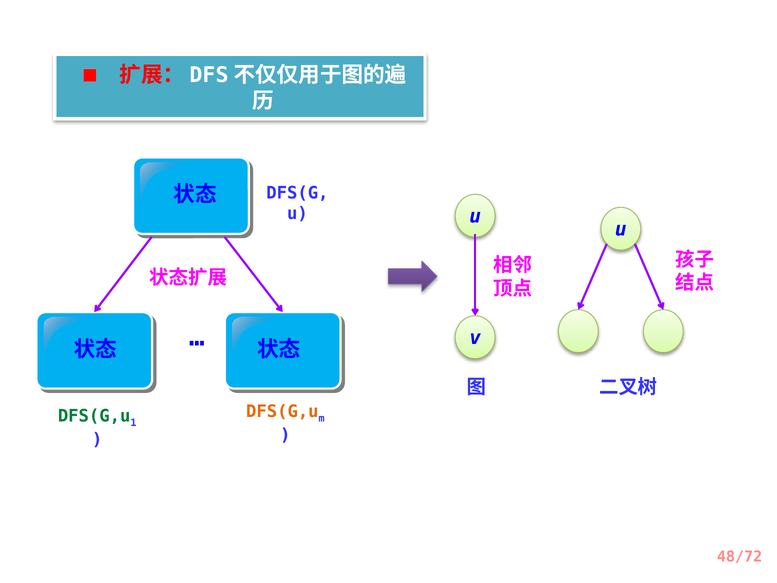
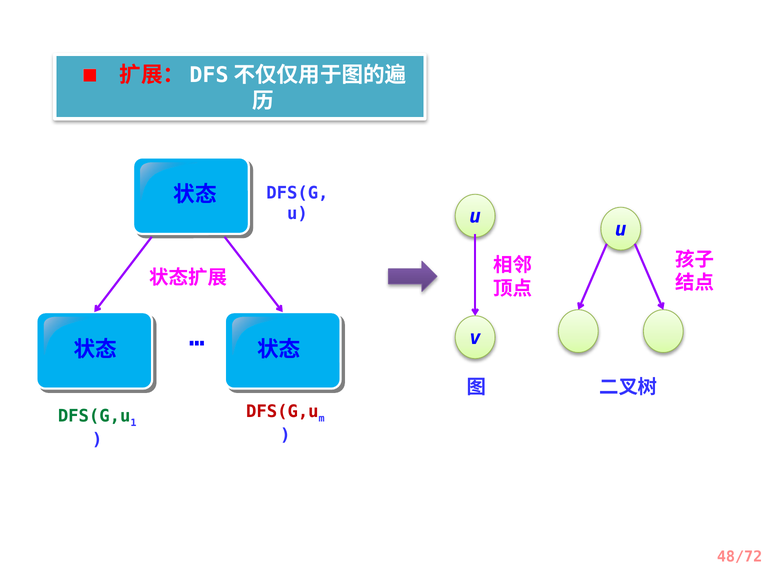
DFS(G,u at (282, 412) colour: orange -> red
